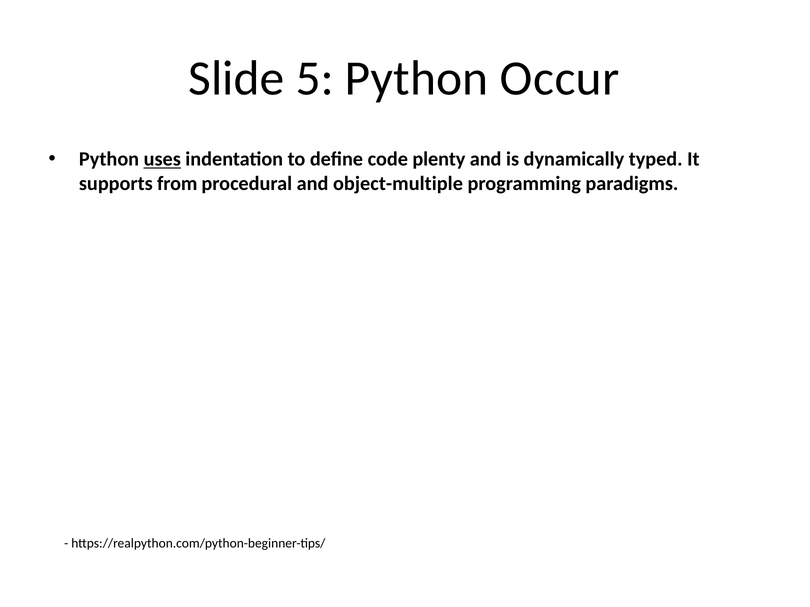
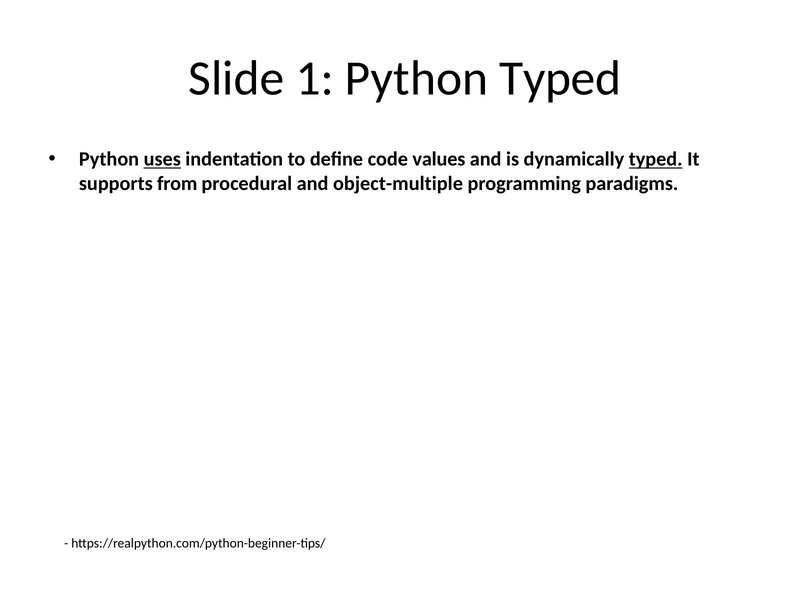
5: 5 -> 1
Python Occur: Occur -> Typed
plenty: plenty -> values
typed at (656, 159) underline: none -> present
